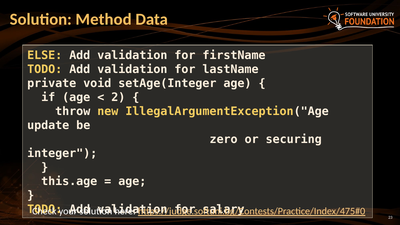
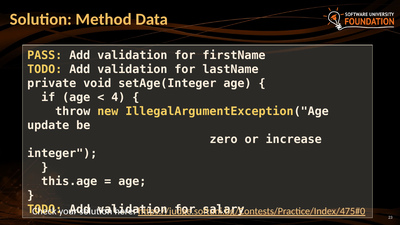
ELSE: ELSE -> PASS
2: 2 -> 4
securing: securing -> increase
